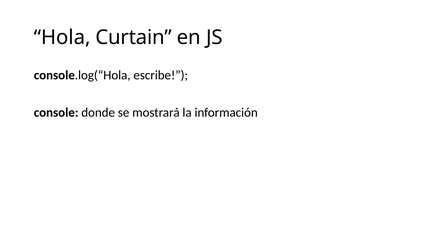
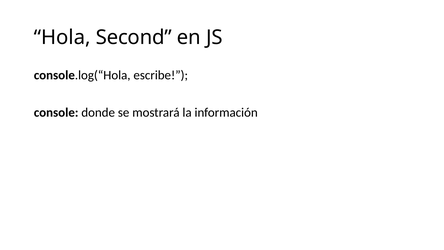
Curtain: Curtain -> Second
